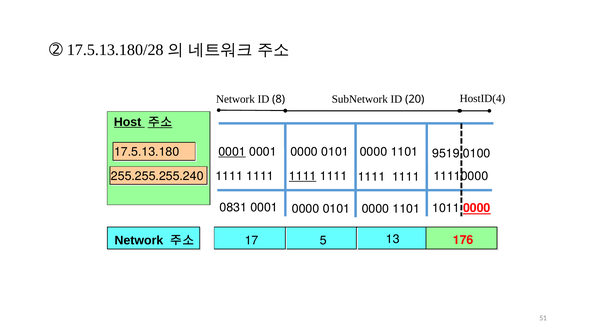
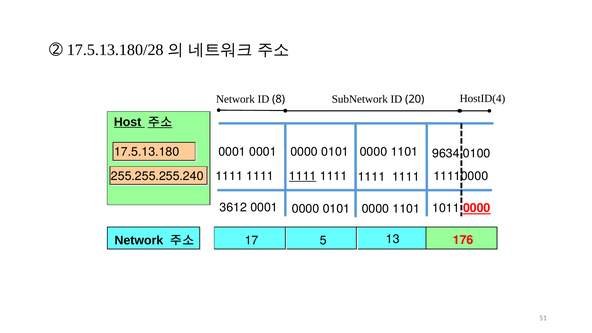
0001 at (232, 152) underline: present -> none
9519: 9519 -> 9634
0831: 0831 -> 3612
